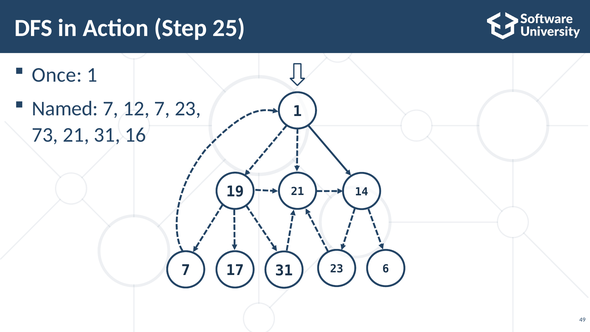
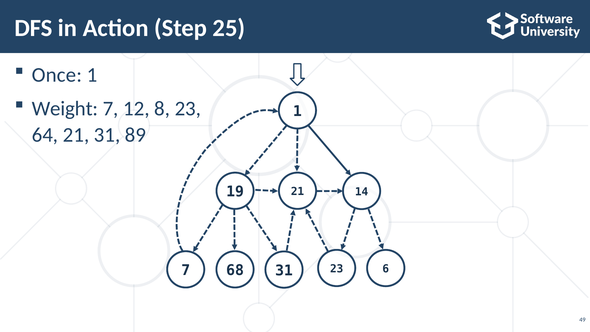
Named: Named -> Weight
12 7: 7 -> 8
73: 73 -> 64
16: 16 -> 89
17: 17 -> 68
